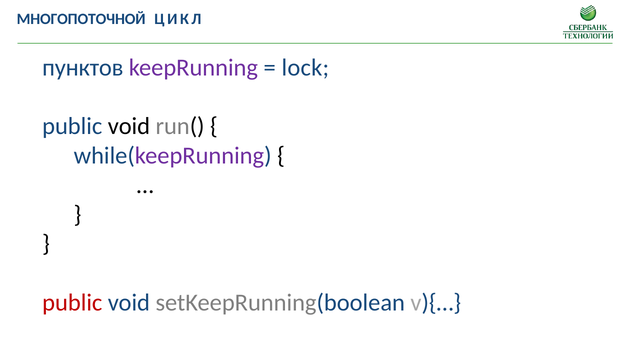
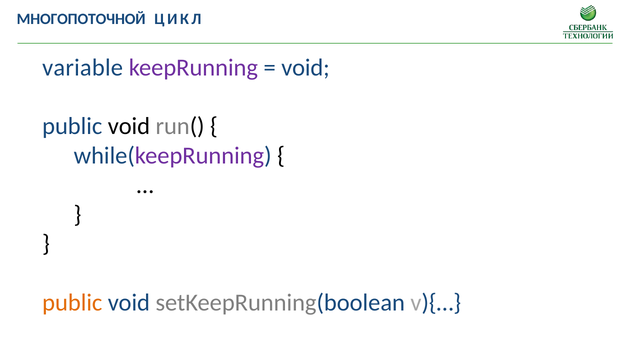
пунктов: пунктов -> variable
lock at (305, 68): lock -> void
public at (72, 303) colour: red -> orange
